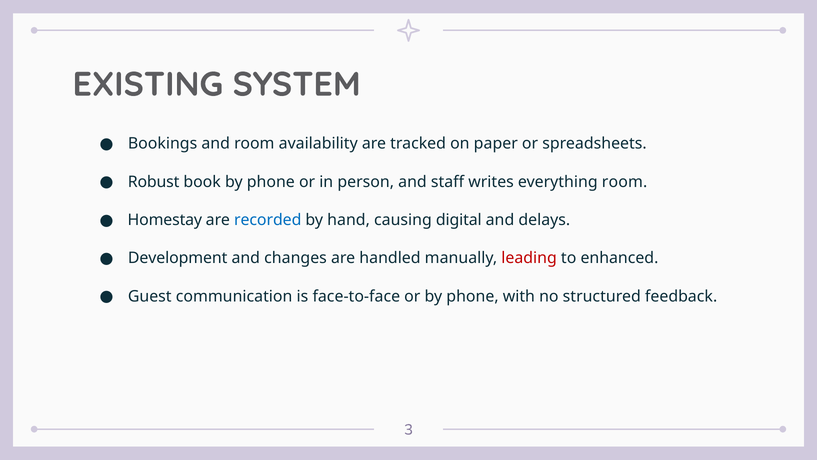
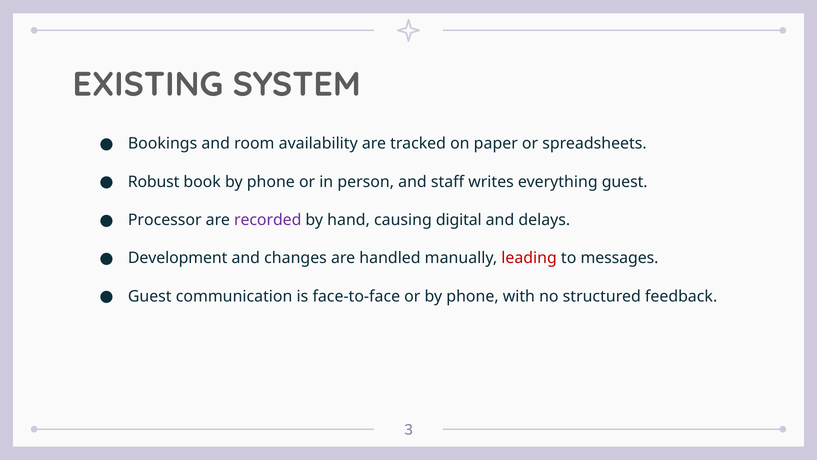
everything room: room -> guest
Homestay: Homestay -> Processor
recorded colour: blue -> purple
enhanced: enhanced -> messages
